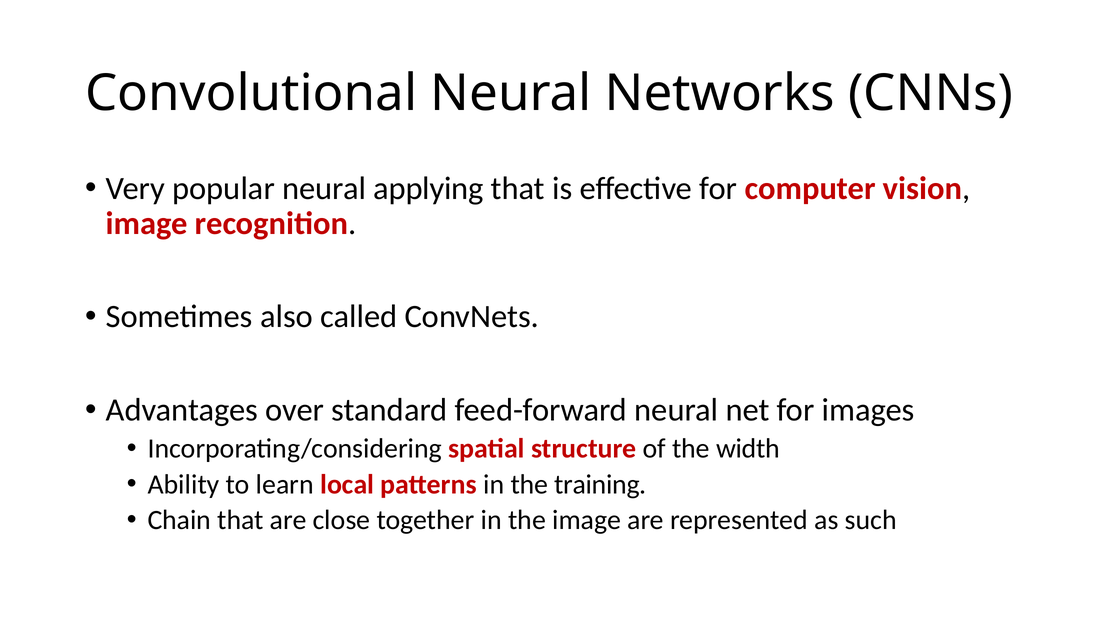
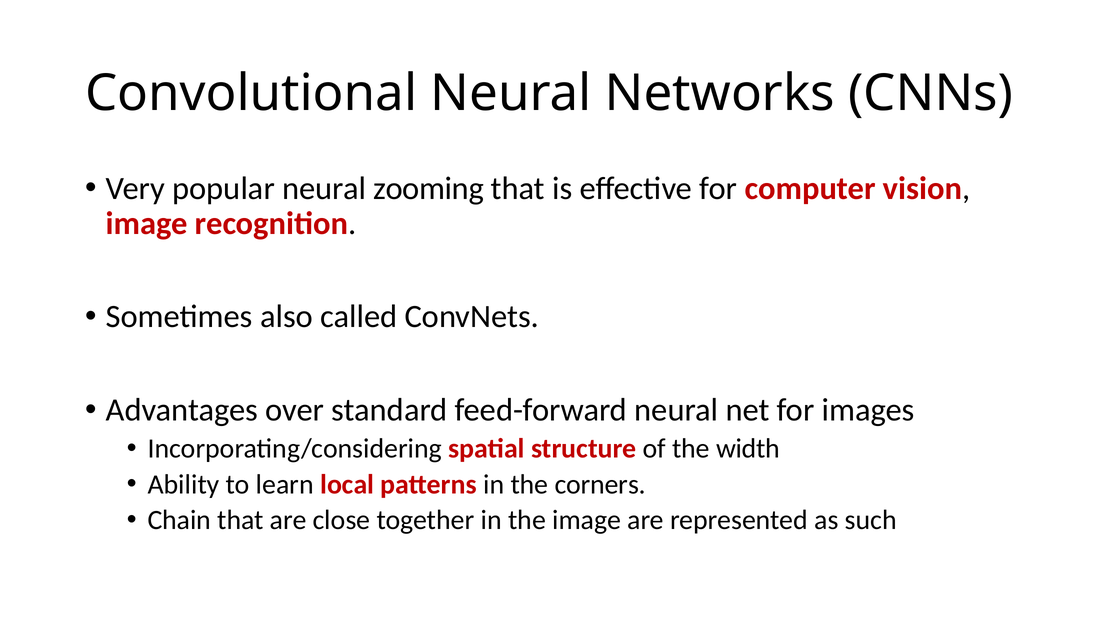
applying: applying -> zooming
training: training -> corners
